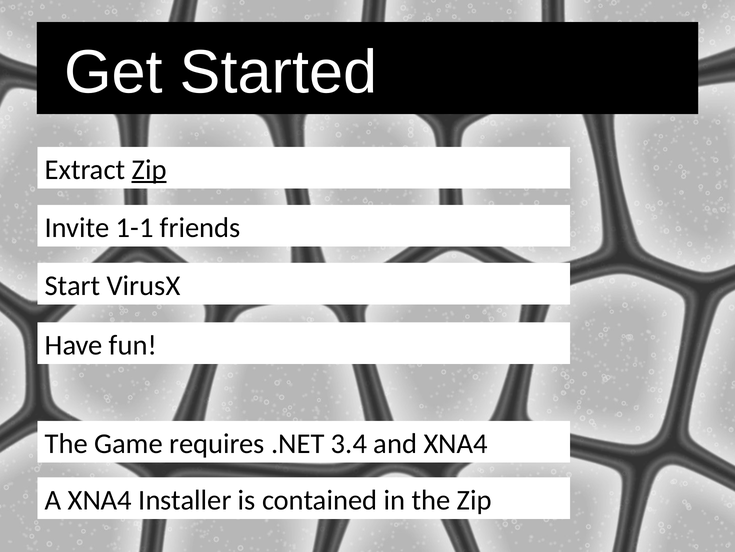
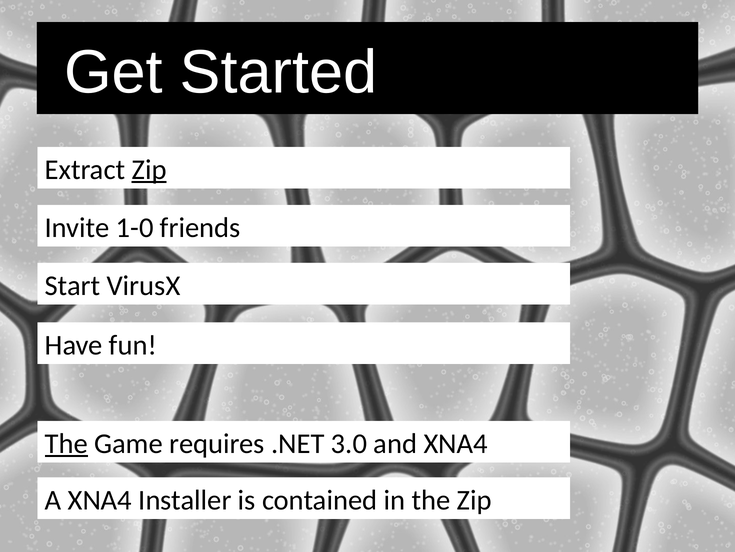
1-1: 1-1 -> 1-0
The at (66, 443) underline: none -> present
3.4: 3.4 -> 3.0
